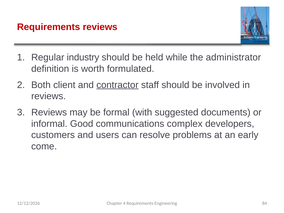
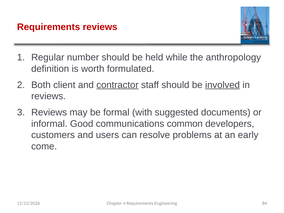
industry: industry -> number
administrator: administrator -> anthropology
involved underline: none -> present
complex: complex -> common
